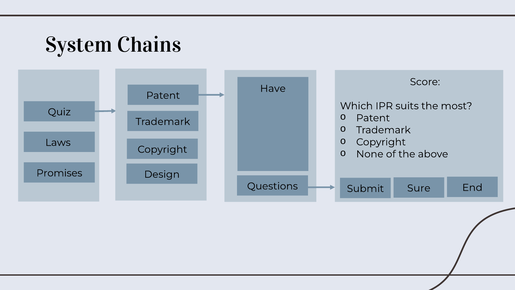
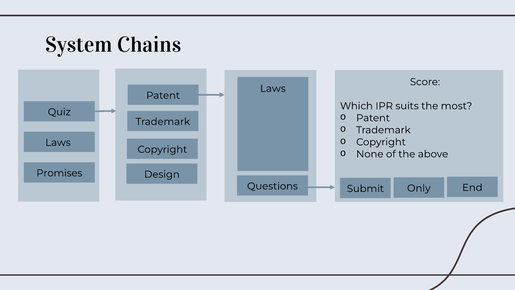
Have at (273, 88): Have -> Laws
Sure: Sure -> Only
